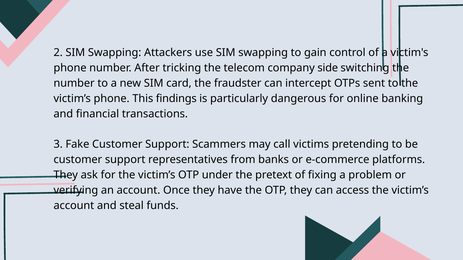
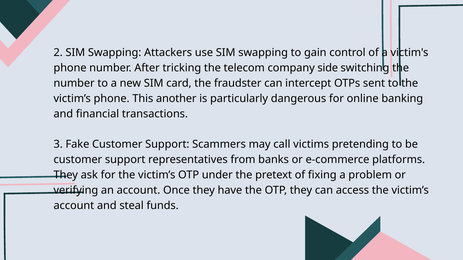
findings: findings -> another
